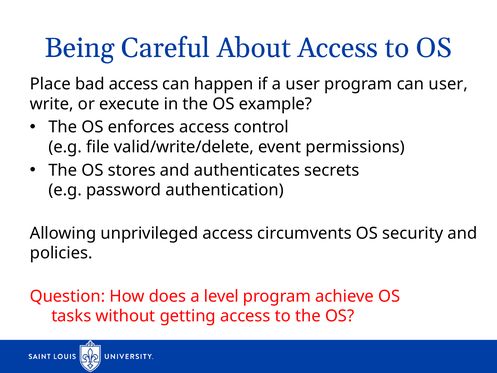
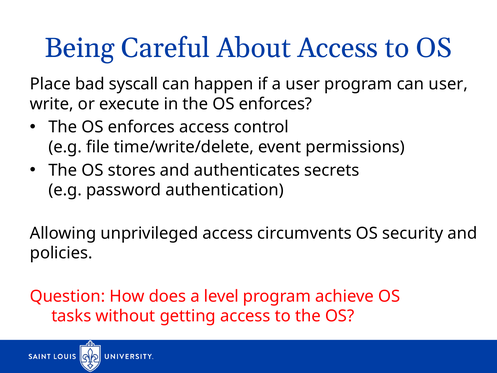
bad access: access -> syscall
in the OS example: example -> enforces
valid/write/delete: valid/write/delete -> time/write/delete
